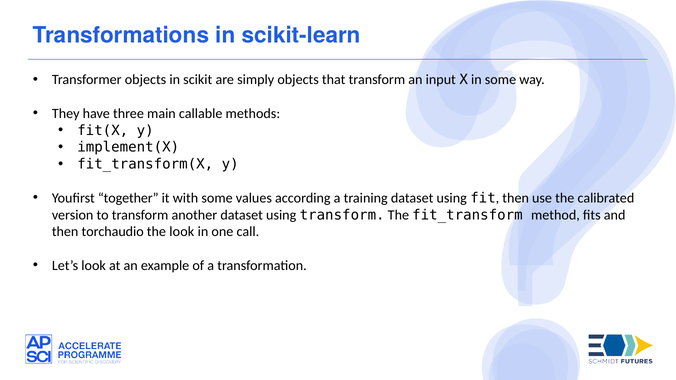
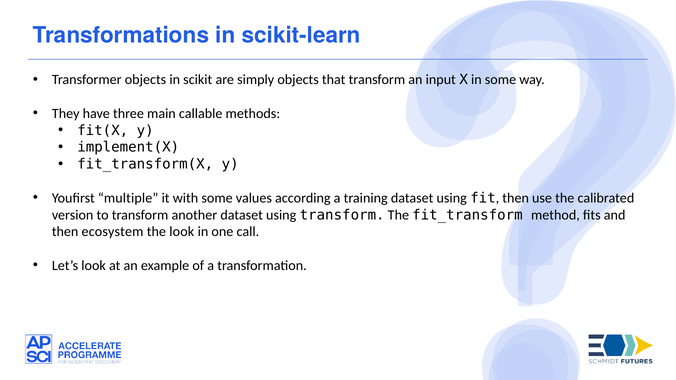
together: together -> multiple
torchaudio: torchaudio -> ecosystem
